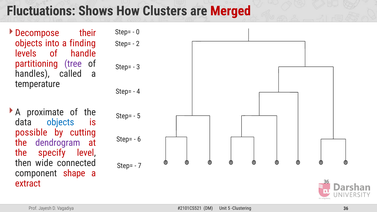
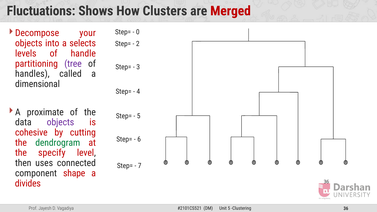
their: their -> your
finding: finding -> selects
temperature: temperature -> dimensional
objects at (60, 122) colour: blue -> purple
possible: possible -> cohesive
dendrogram colour: purple -> green
wide: wide -> uses
extract: extract -> divides
